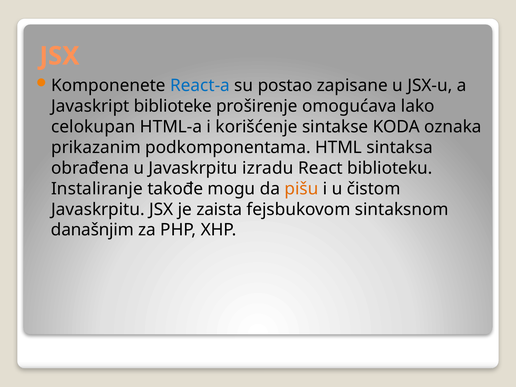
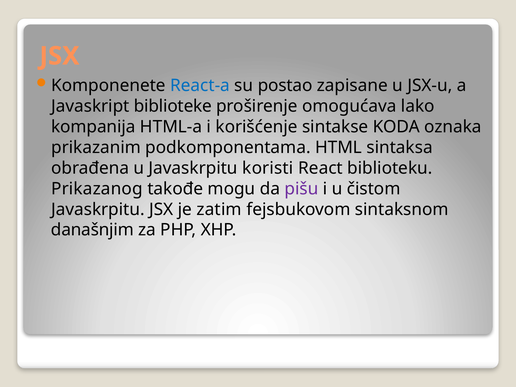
celokupan: celokupan -> kompanija
izradu: izradu -> koristi
Instaliranje: Instaliranje -> Prikazanog
pišu colour: orange -> purple
zaista: zaista -> zatim
